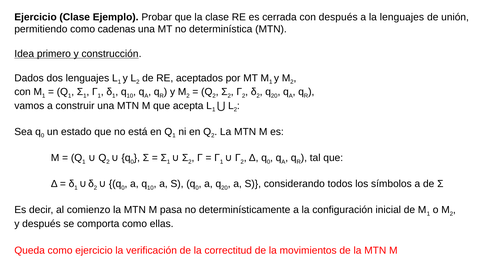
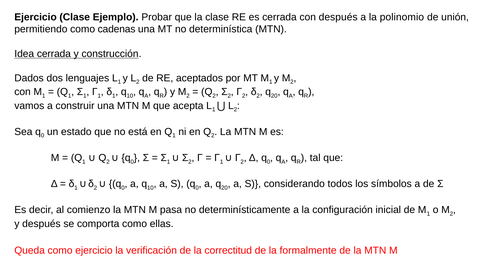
la lenguajes: lenguajes -> polinomio
Idea primero: primero -> cerrada
movimientos: movimientos -> formalmente
